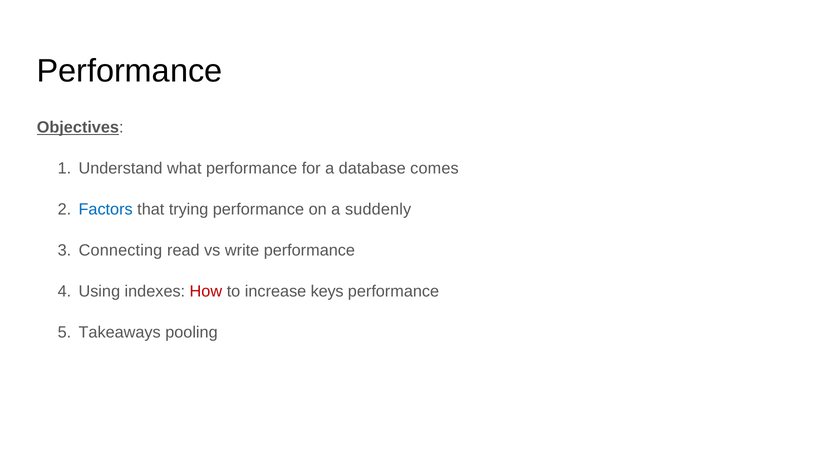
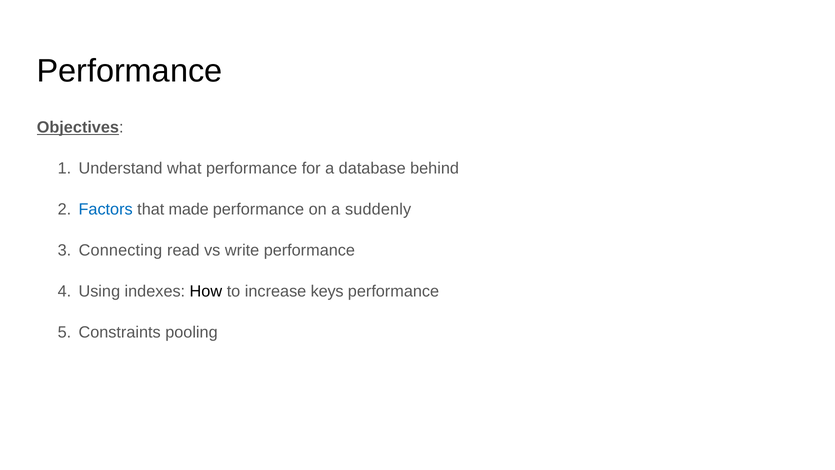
comes: comes -> behind
trying: trying -> made
How colour: red -> black
Takeaways: Takeaways -> Constraints
